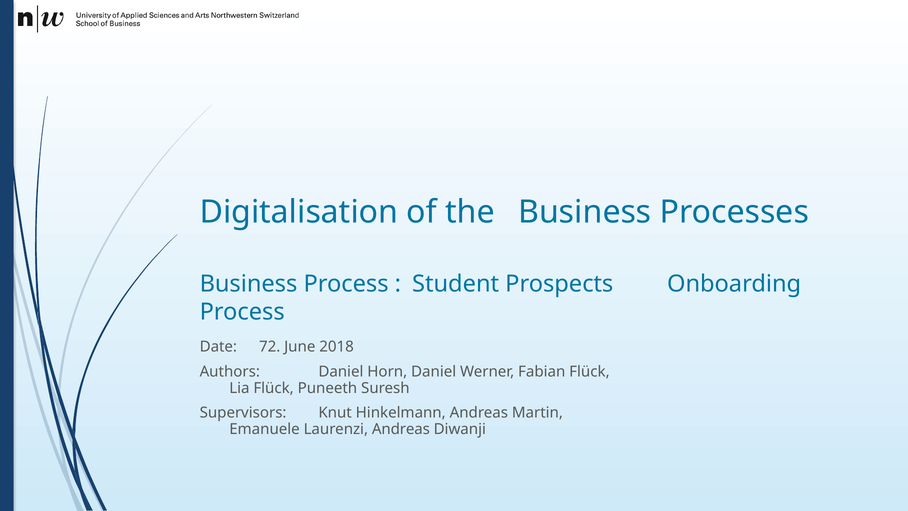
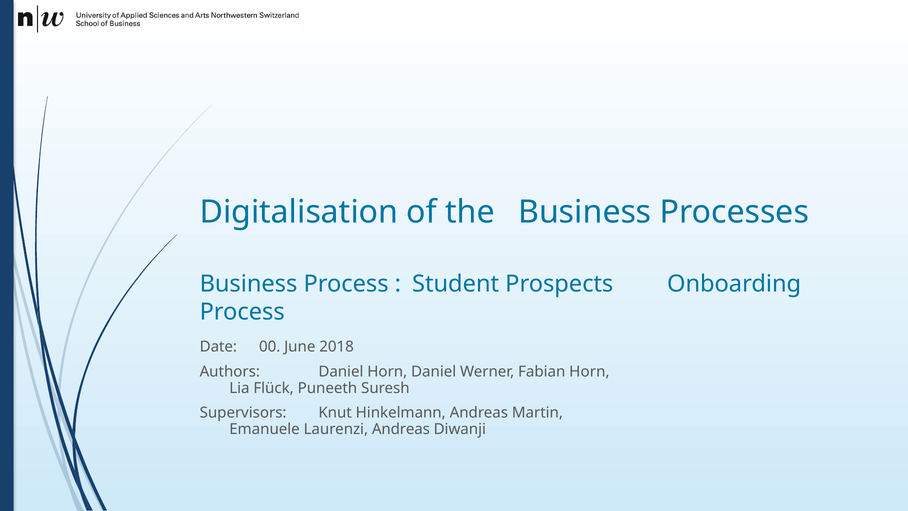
72: 72 -> 00
Fabian Flück: Flück -> Horn
